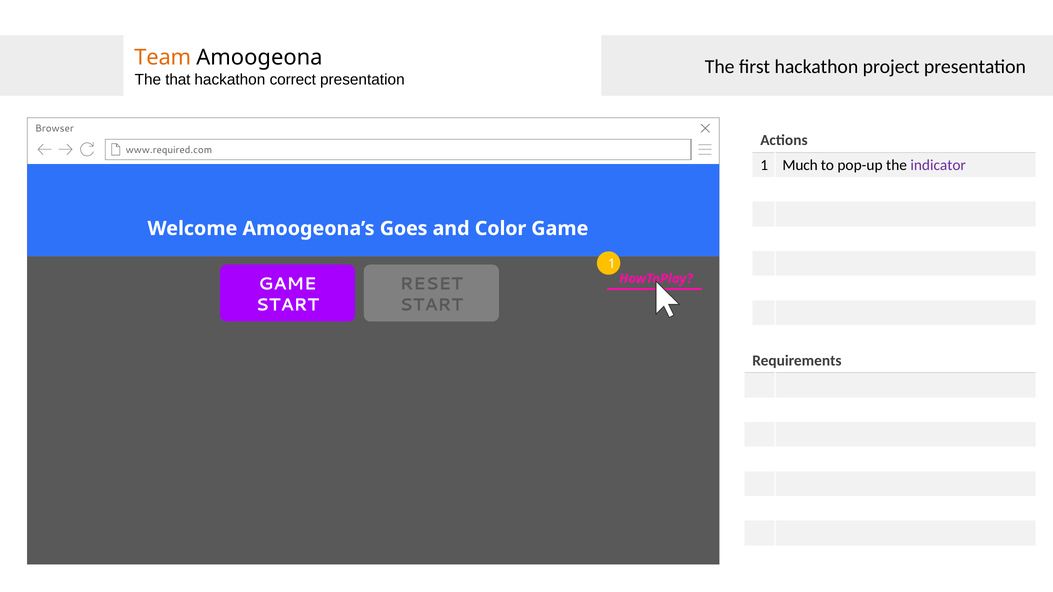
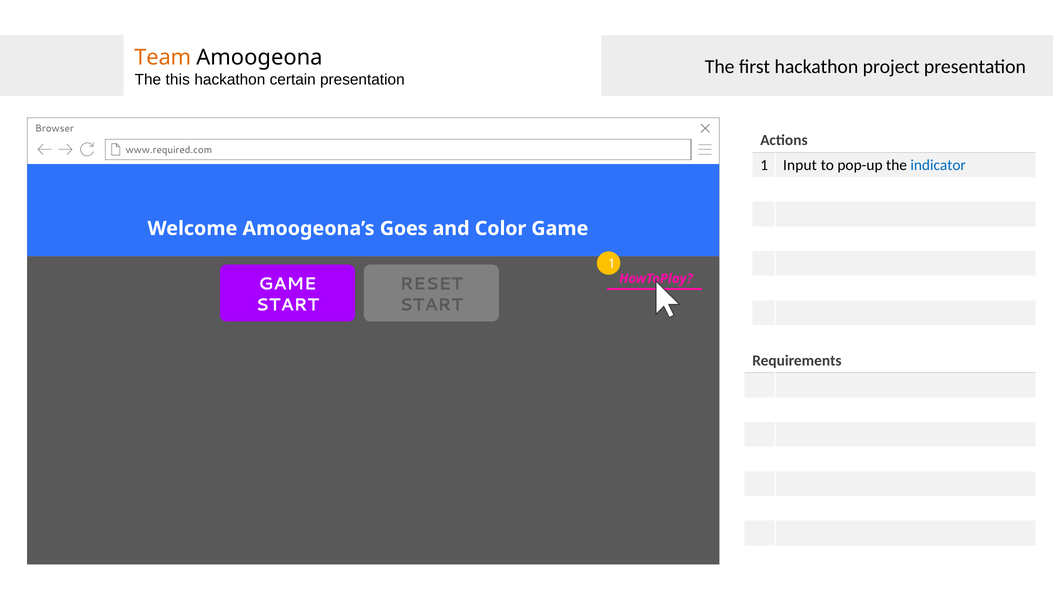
that: that -> this
correct: correct -> certain
Much: Much -> Input
indicator colour: purple -> blue
